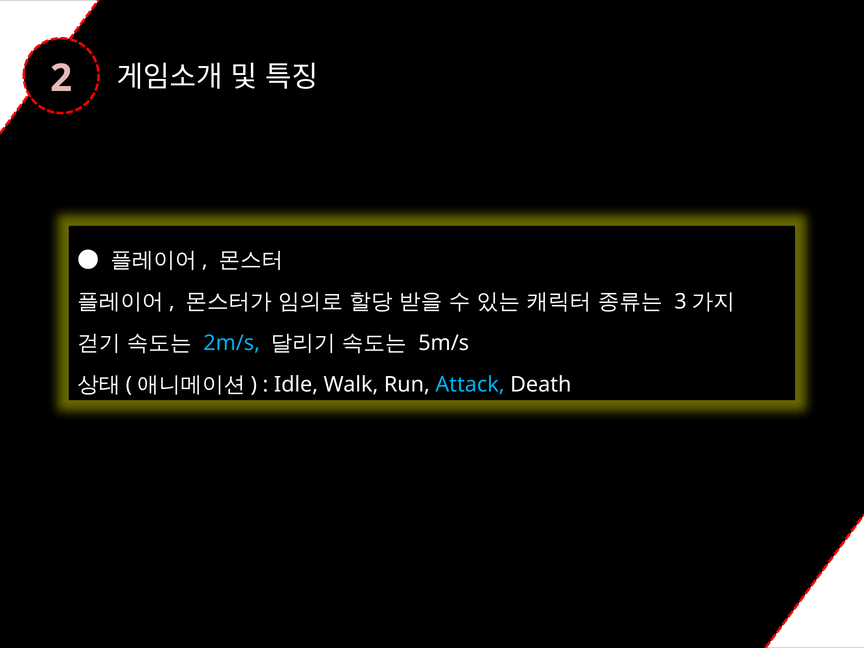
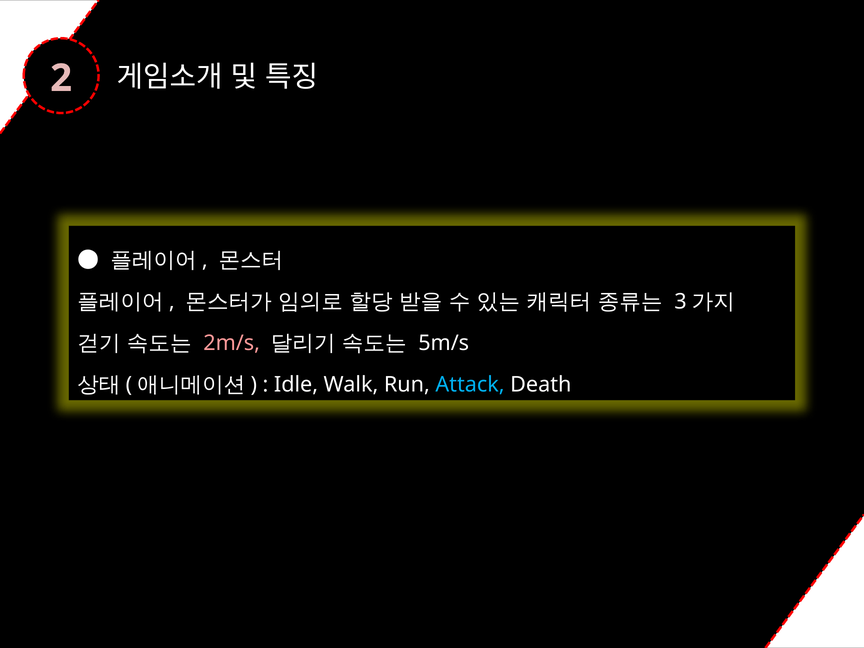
2m/s colour: light blue -> pink
